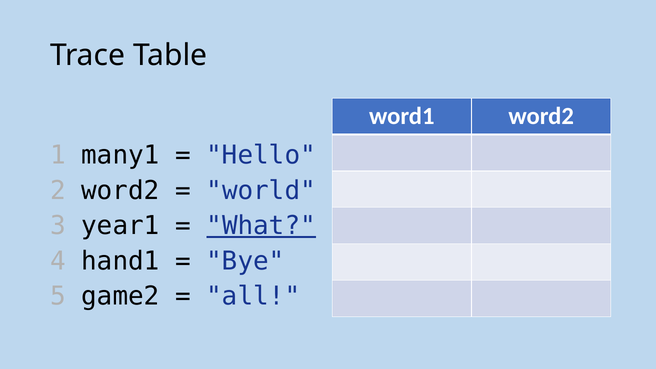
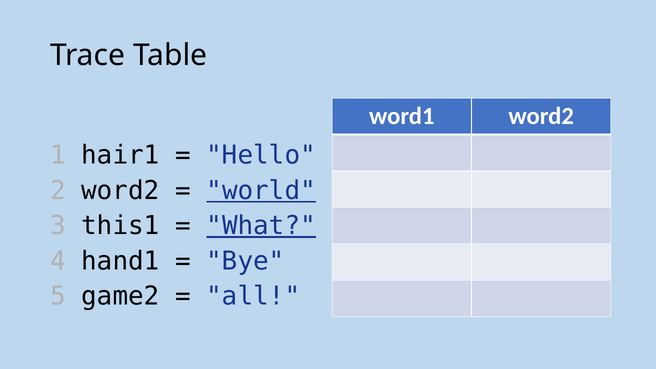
many1: many1 -> hair1
world underline: none -> present
year1: year1 -> this1
